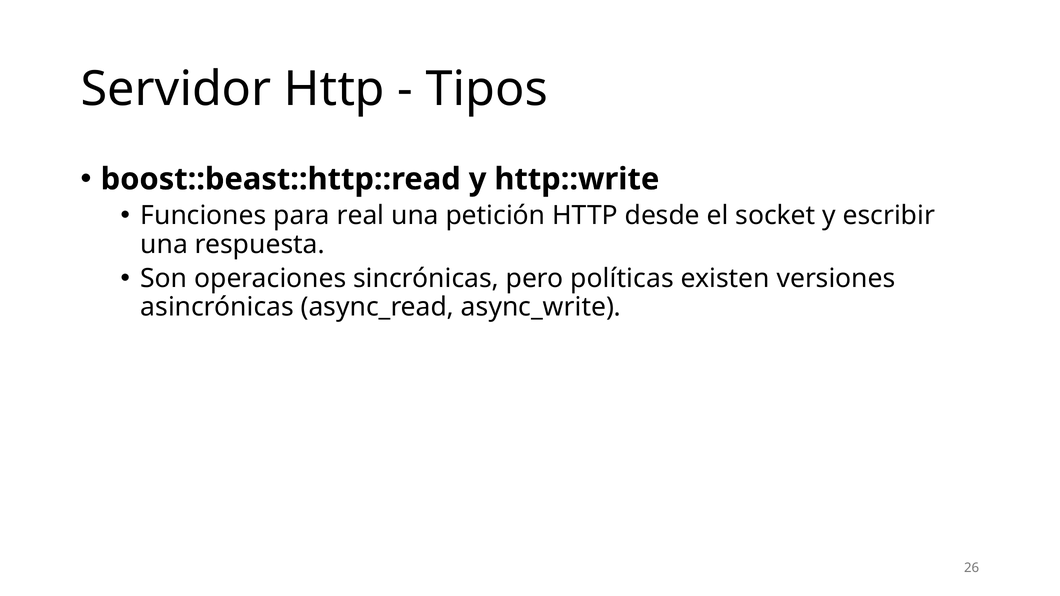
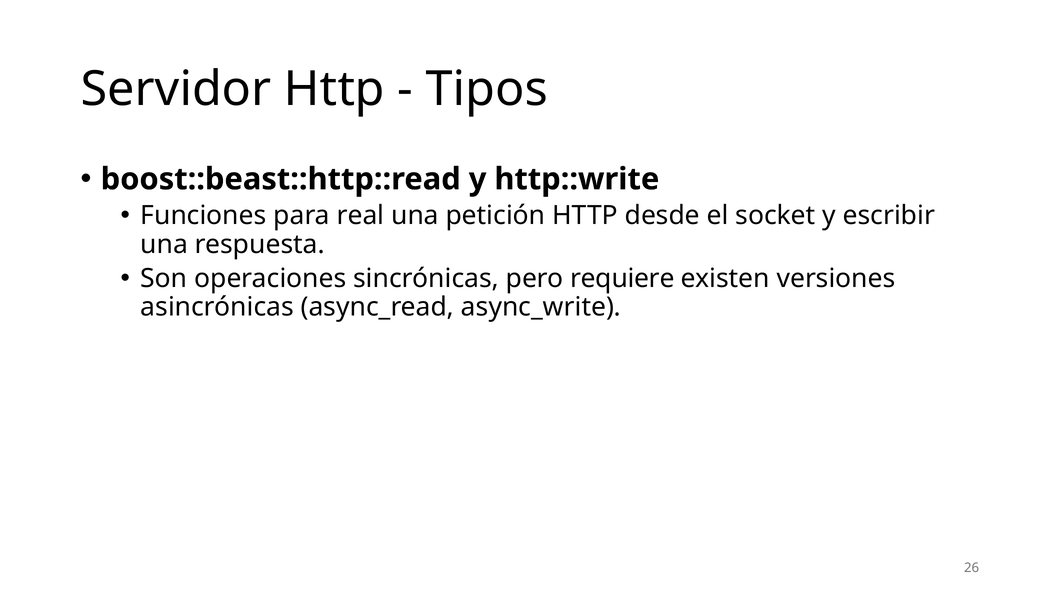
políticas: políticas -> requiere
